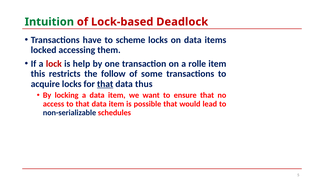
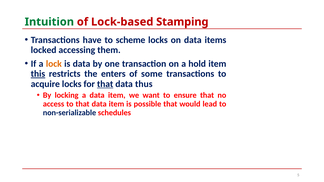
Deadlock: Deadlock -> Stamping
lock colour: red -> orange
is help: help -> data
rolle: rolle -> hold
this underline: none -> present
follow: follow -> enters
